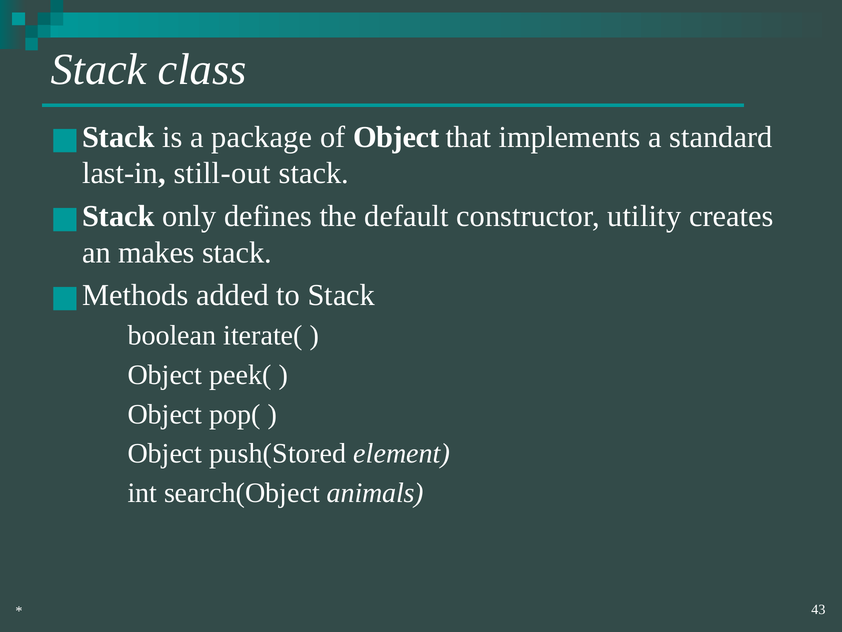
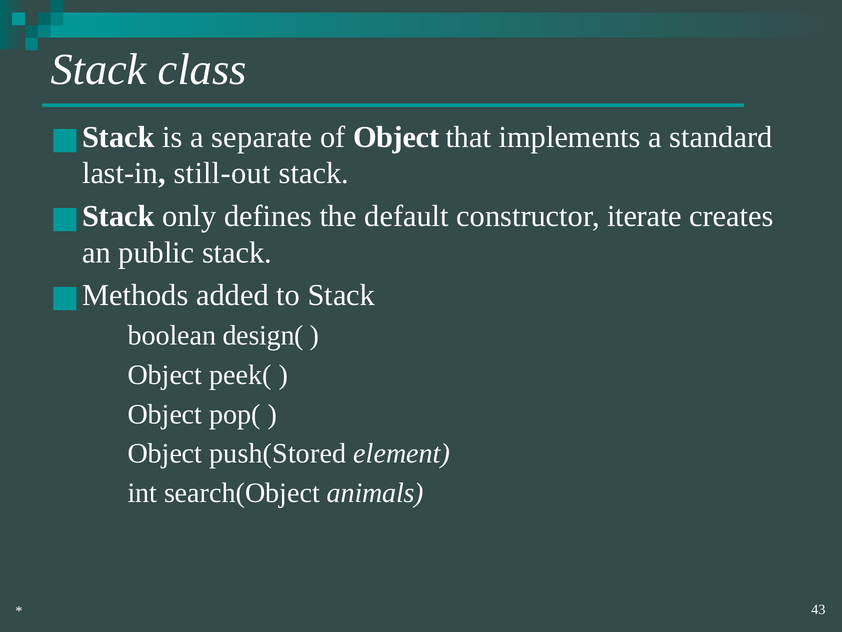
package: package -> separate
utility: utility -> iterate
makes: makes -> public
iterate(: iterate( -> design(
